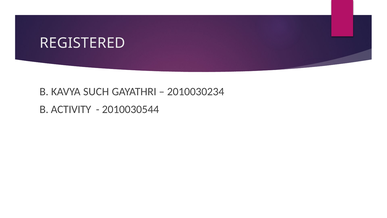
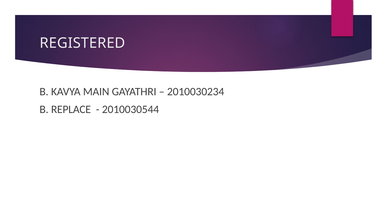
SUCH: SUCH -> MAIN
ACTIVITY: ACTIVITY -> REPLACE
